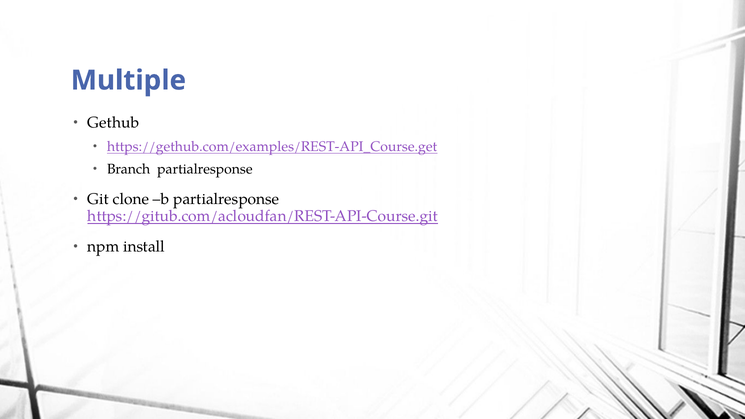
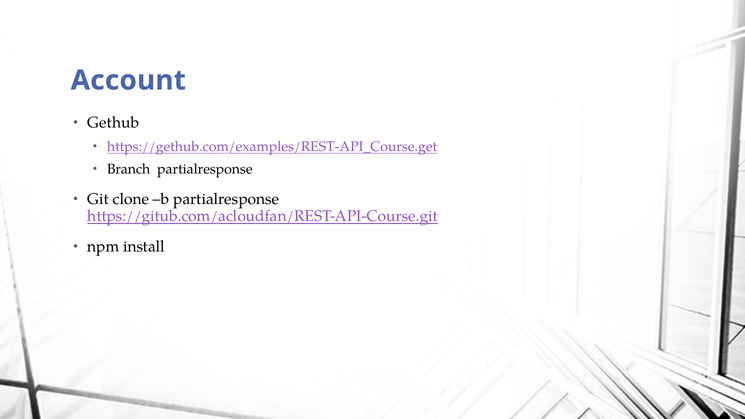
Multiple: Multiple -> Account
